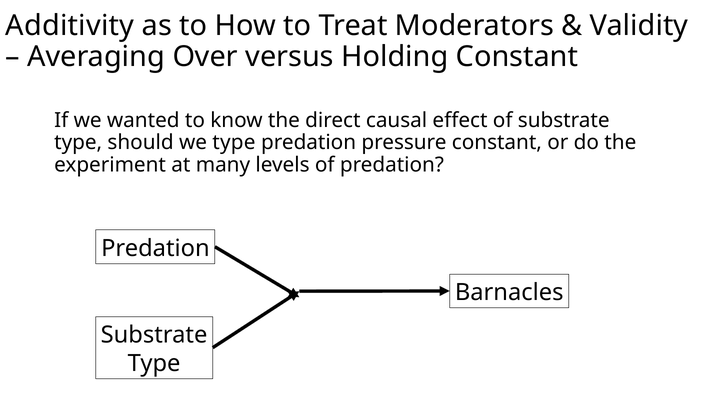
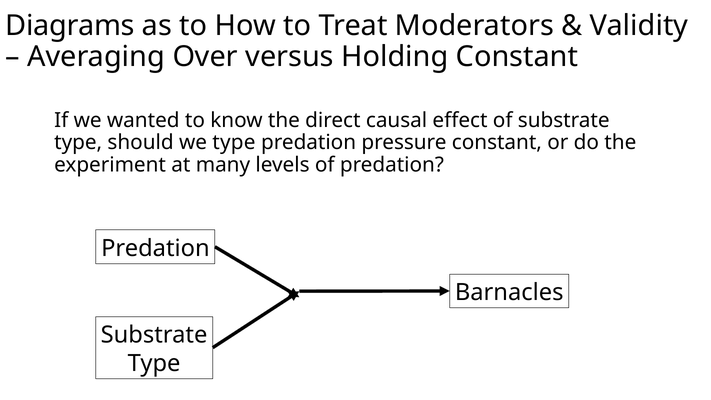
Additivity: Additivity -> Diagrams
